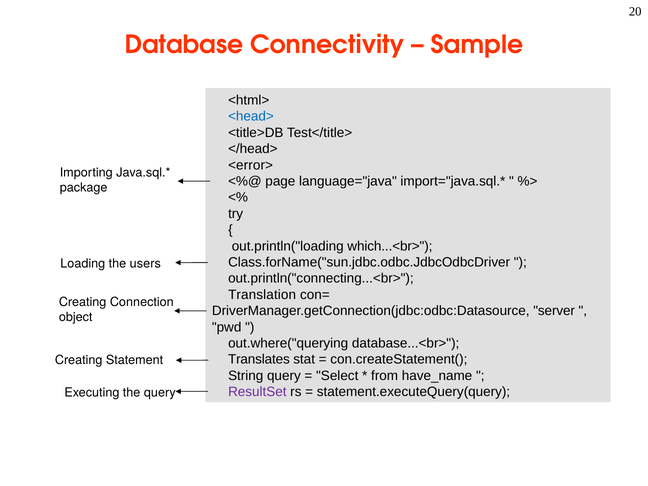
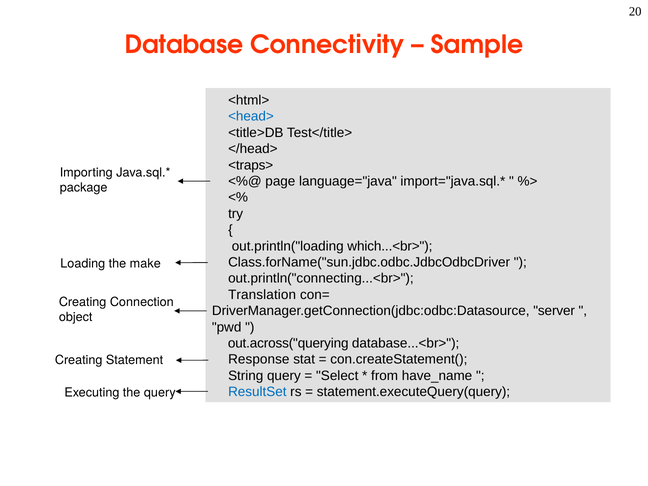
<error>: <error> -> <traps>
users: users -> make
out.where("querying: out.where("querying -> out.across("querying
Translates: Translates -> Response
ResultSet colour: purple -> blue
